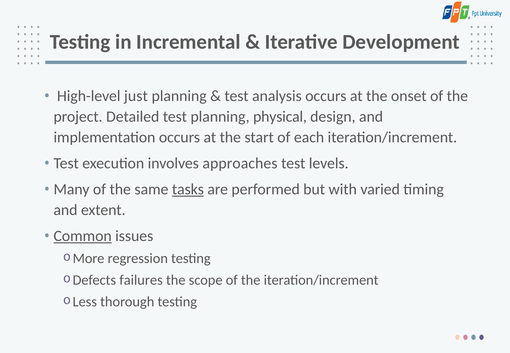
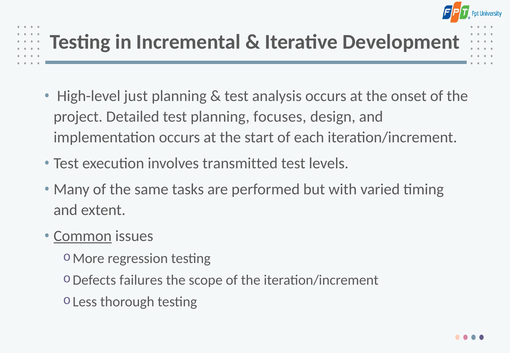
physical: physical -> focuses
approaches: approaches -> transmitted
tasks underline: present -> none
